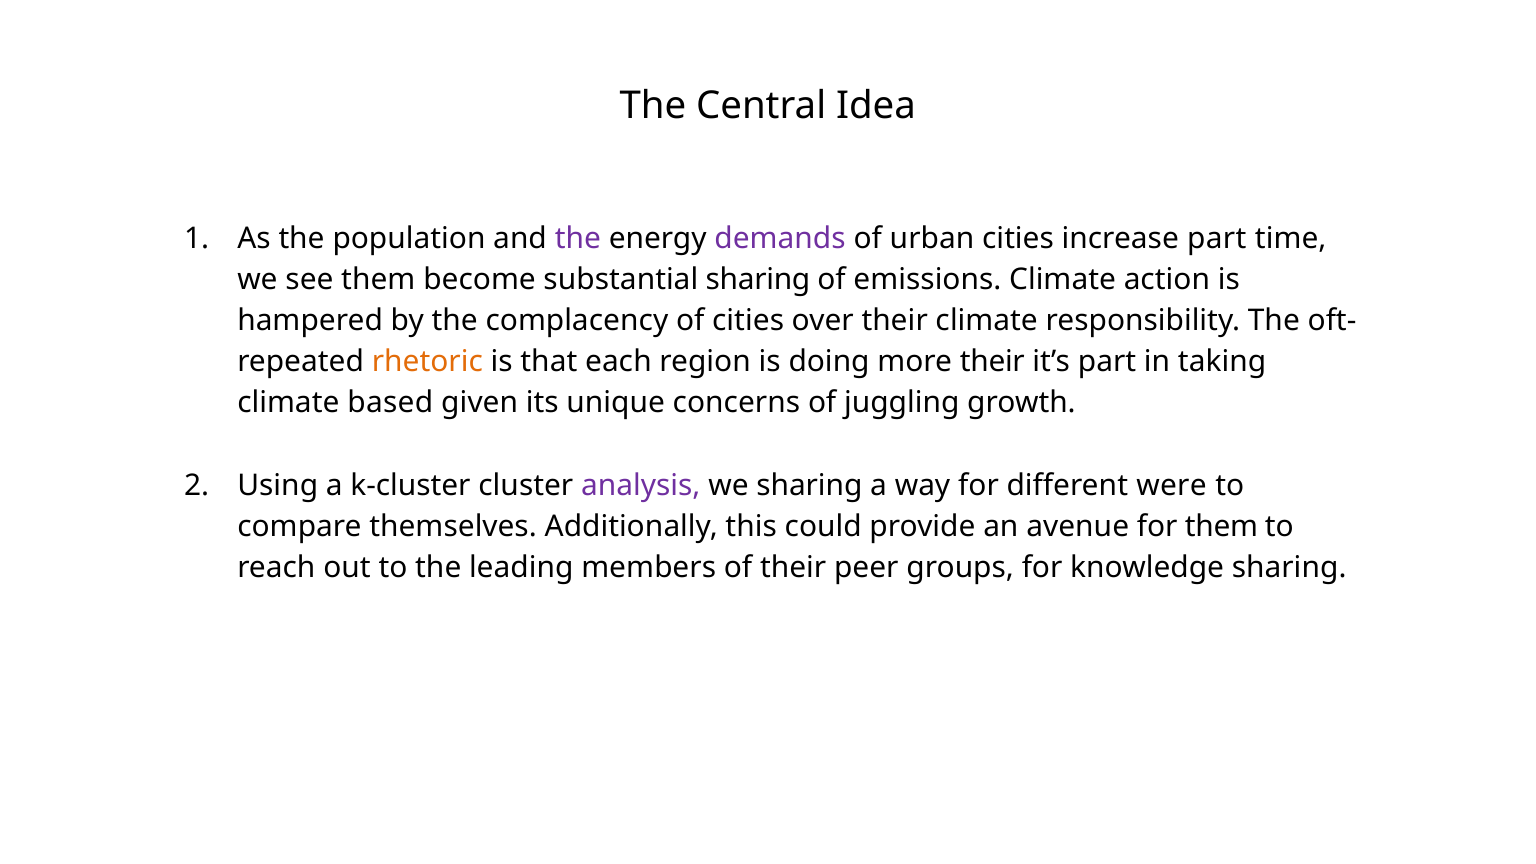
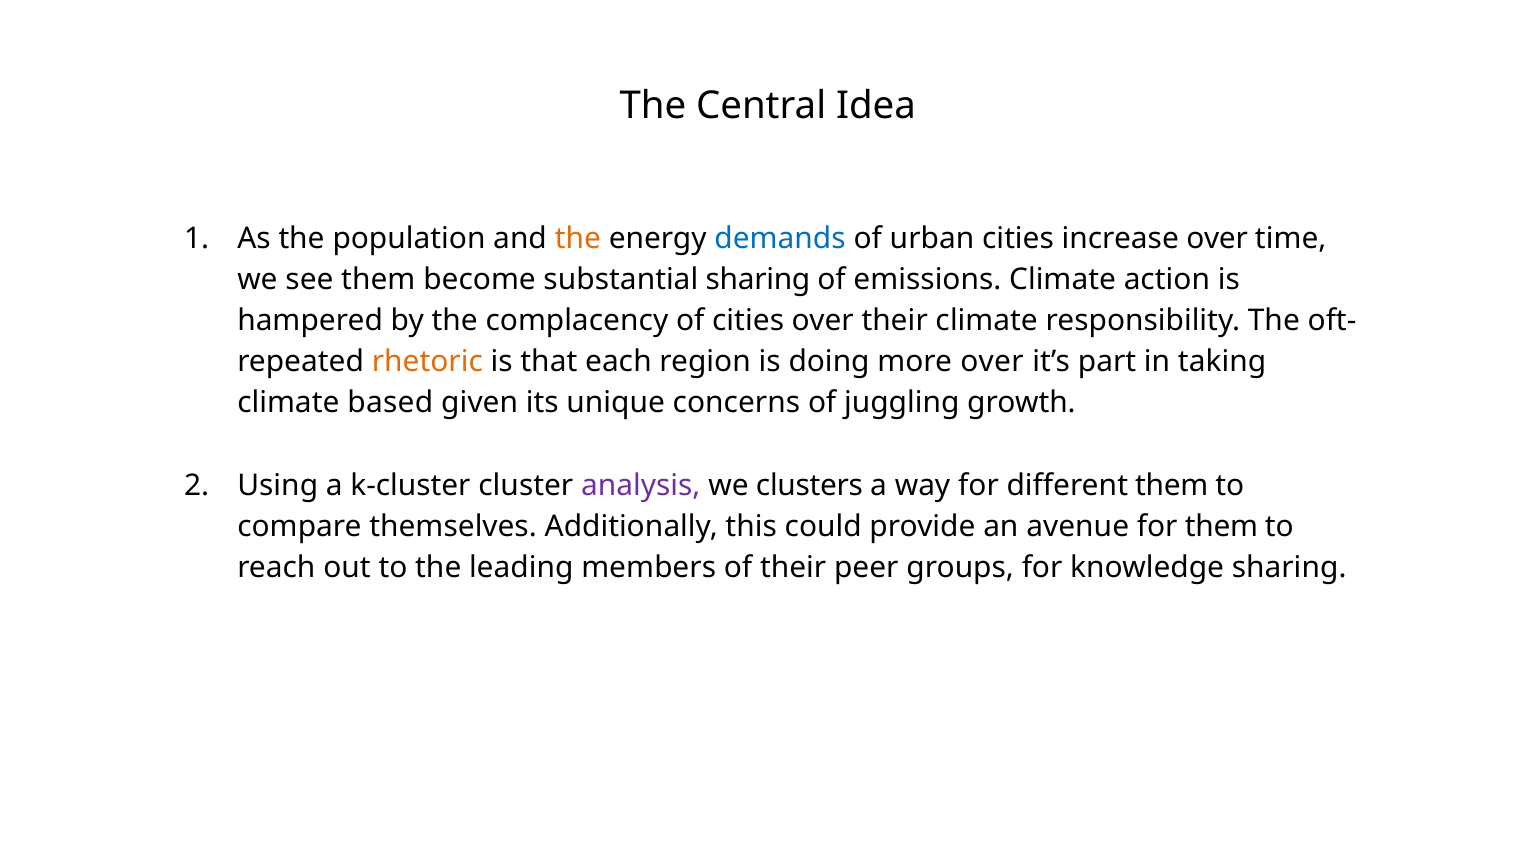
the at (578, 238) colour: purple -> orange
demands colour: purple -> blue
increase part: part -> over
more their: their -> over
we sharing: sharing -> clusters
different were: were -> them
